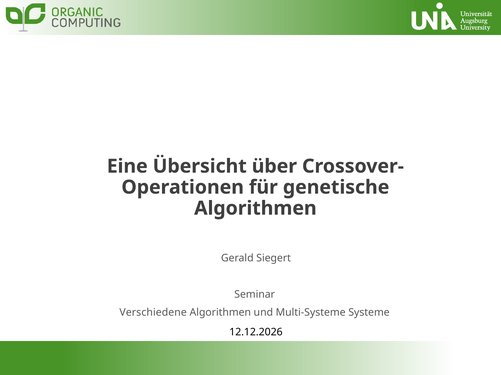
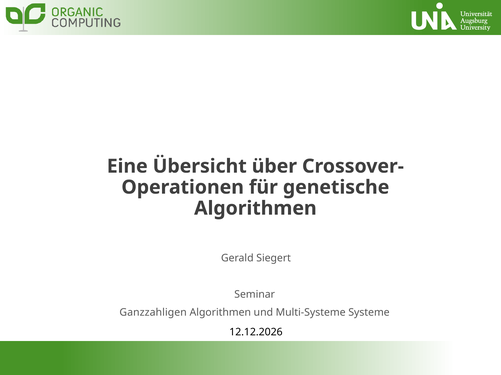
Verschiedene: Verschiedene -> Ganzzahligen
